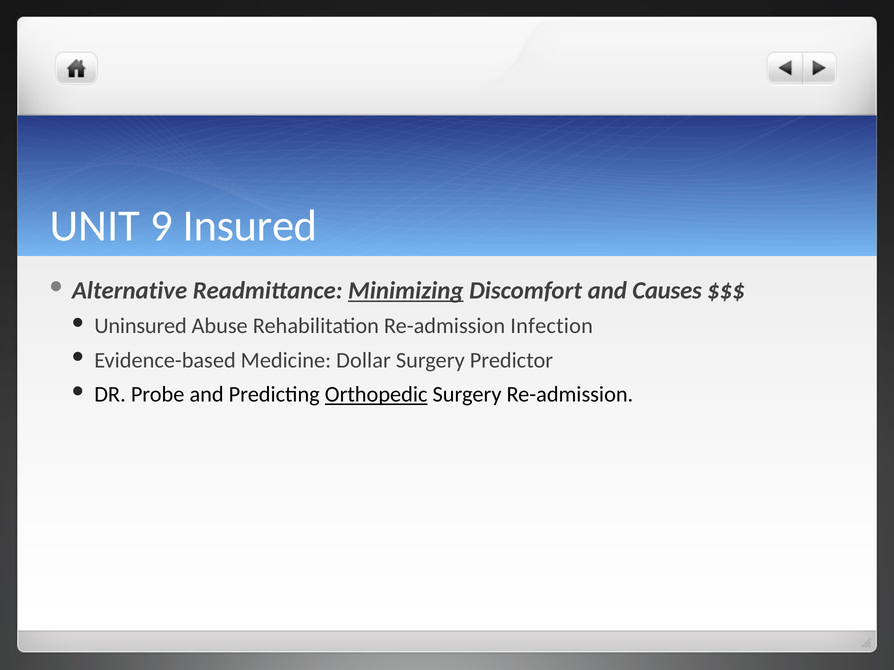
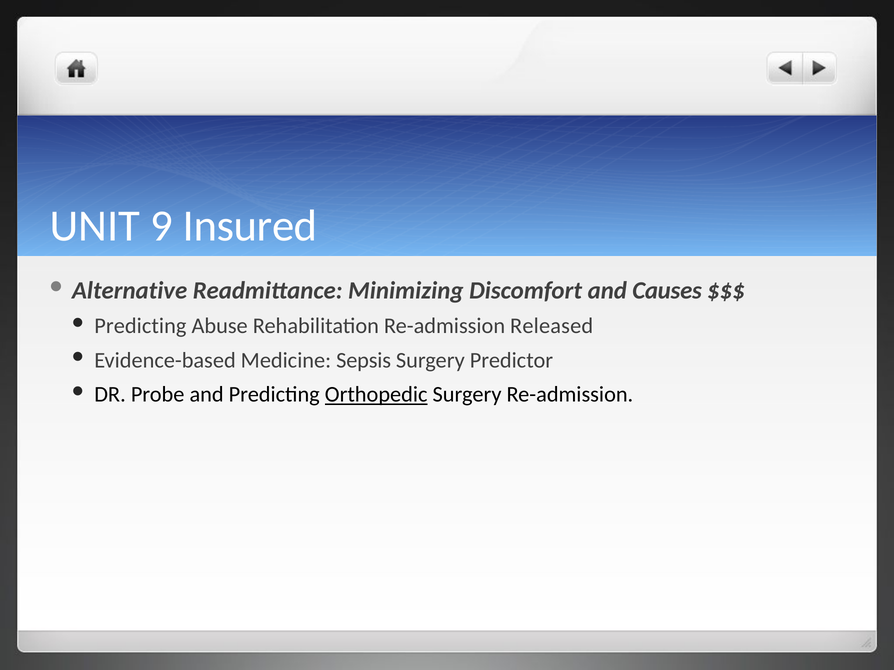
Minimizing underline: present -> none
Uninsured at (141, 326): Uninsured -> Predicting
Infection: Infection -> Released
Dollar: Dollar -> Sepsis
